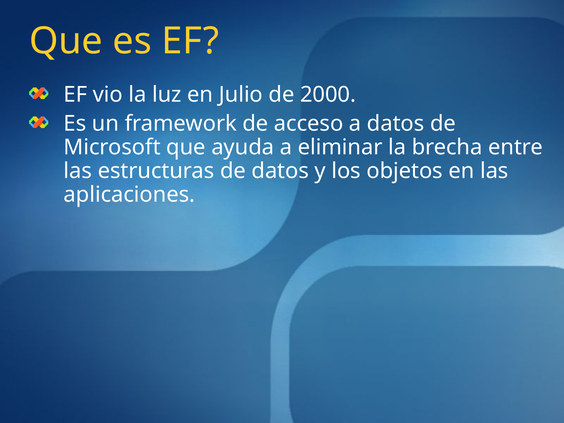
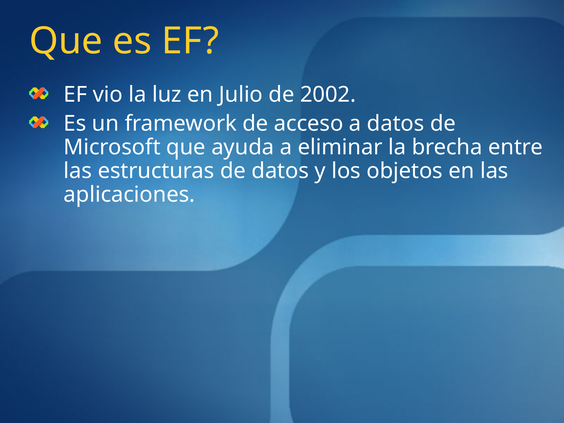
2000: 2000 -> 2002
